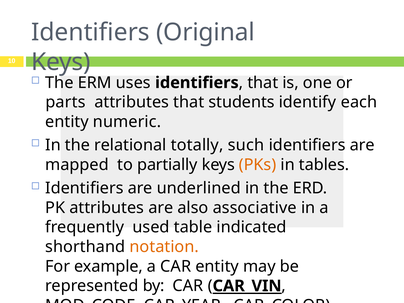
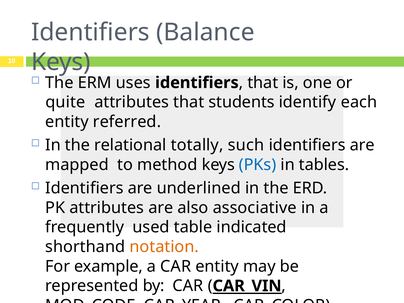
Original: Original -> Balance
parts: parts -> quite
numeric: numeric -> referred
partially: partially -> method
PKs colour: orange -> blue
